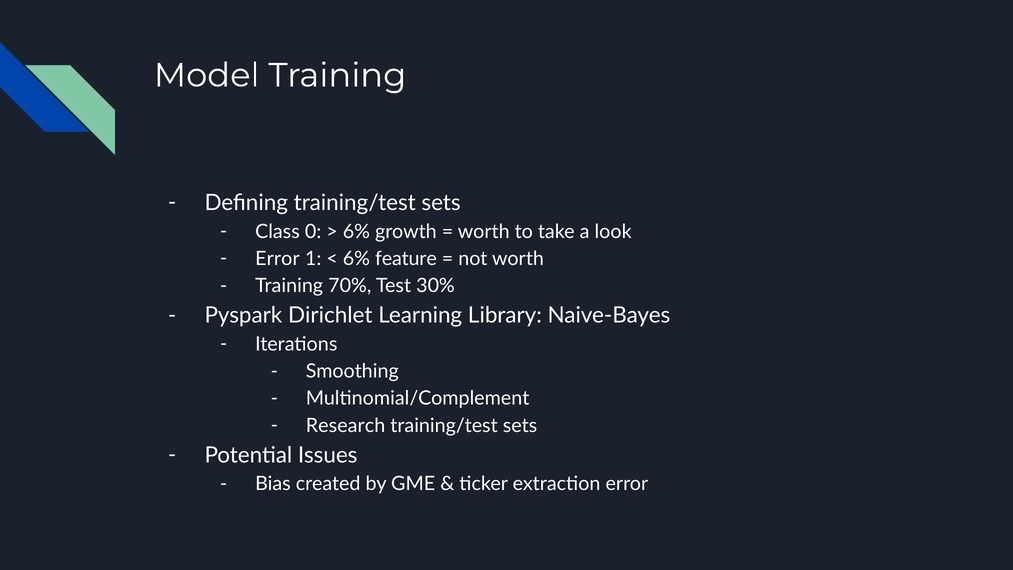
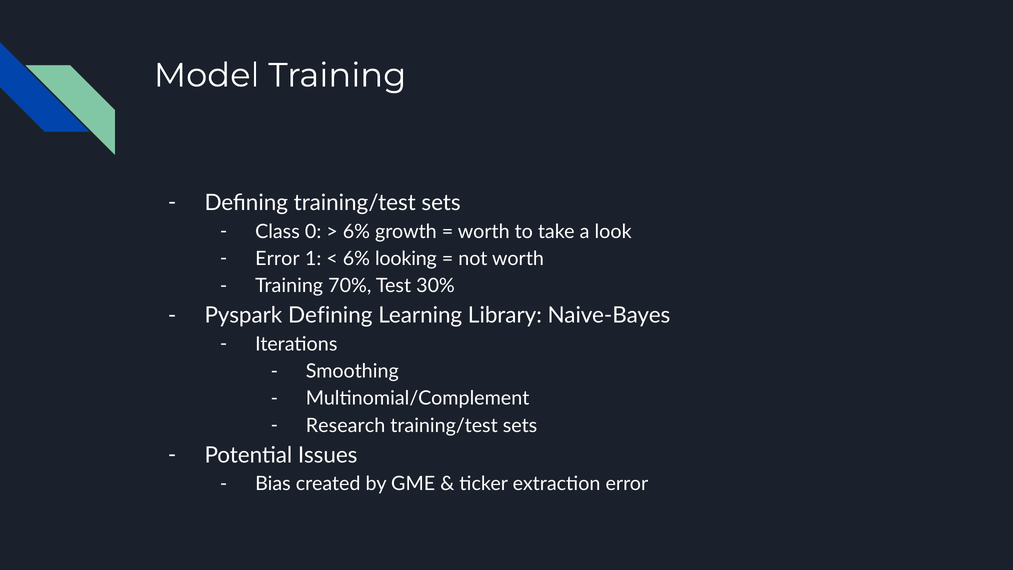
feature: feature -> looking
Pyspark Dirichlet: Dirichlet -> Defining
